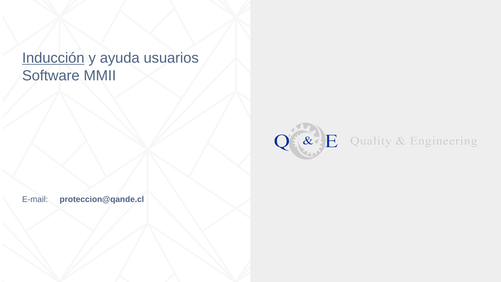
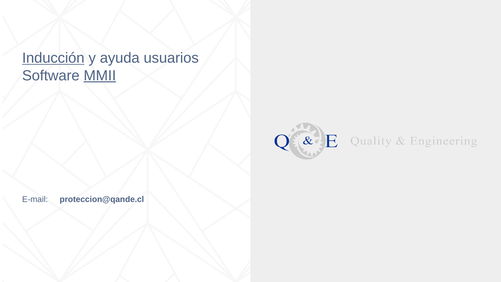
MMII underline: none -> present
